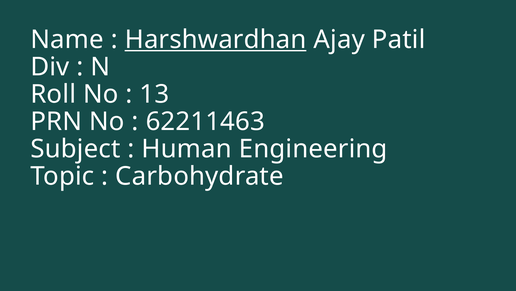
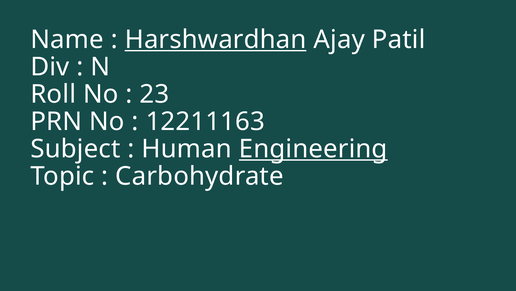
13: 13 -> 23
62211463: 62211463 -> 12211163
Engineering underline: none -> present
